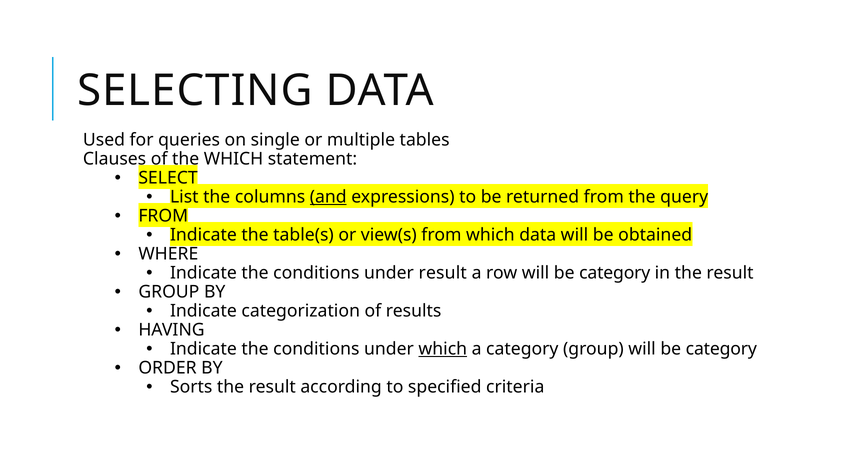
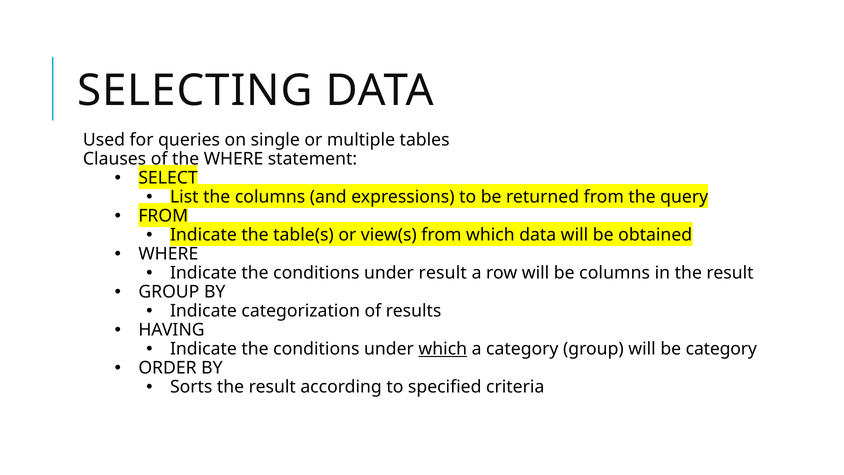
WHICH at (234, 159): WHICH -> WHERE
and underline: present -> none
row will be category: category -> columns
